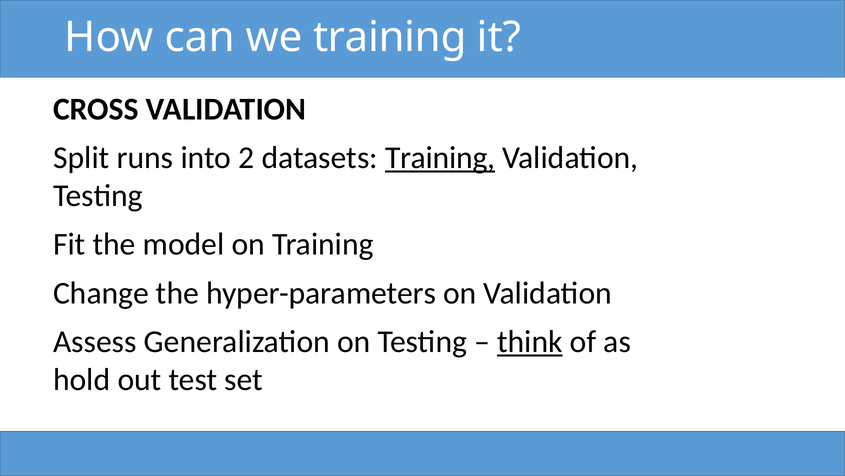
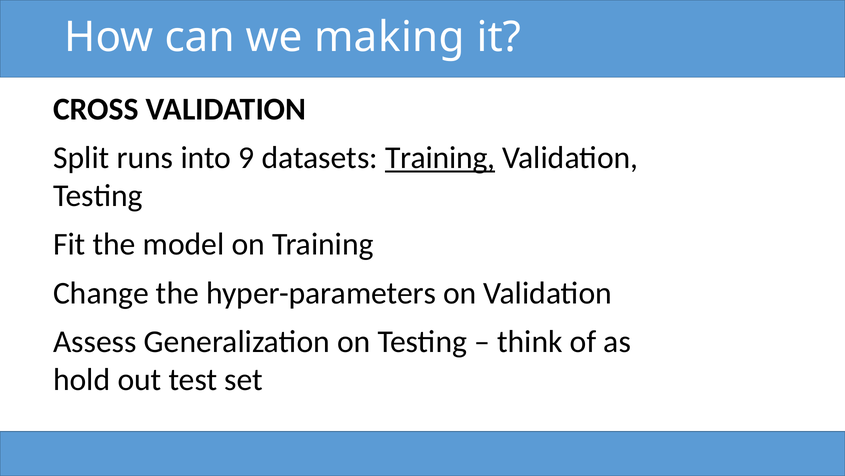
we training: training -> making
2: 2 -> 9
think underline: present -> none
